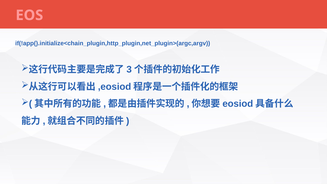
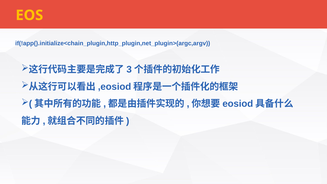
EOS colour: pink -> yellow
